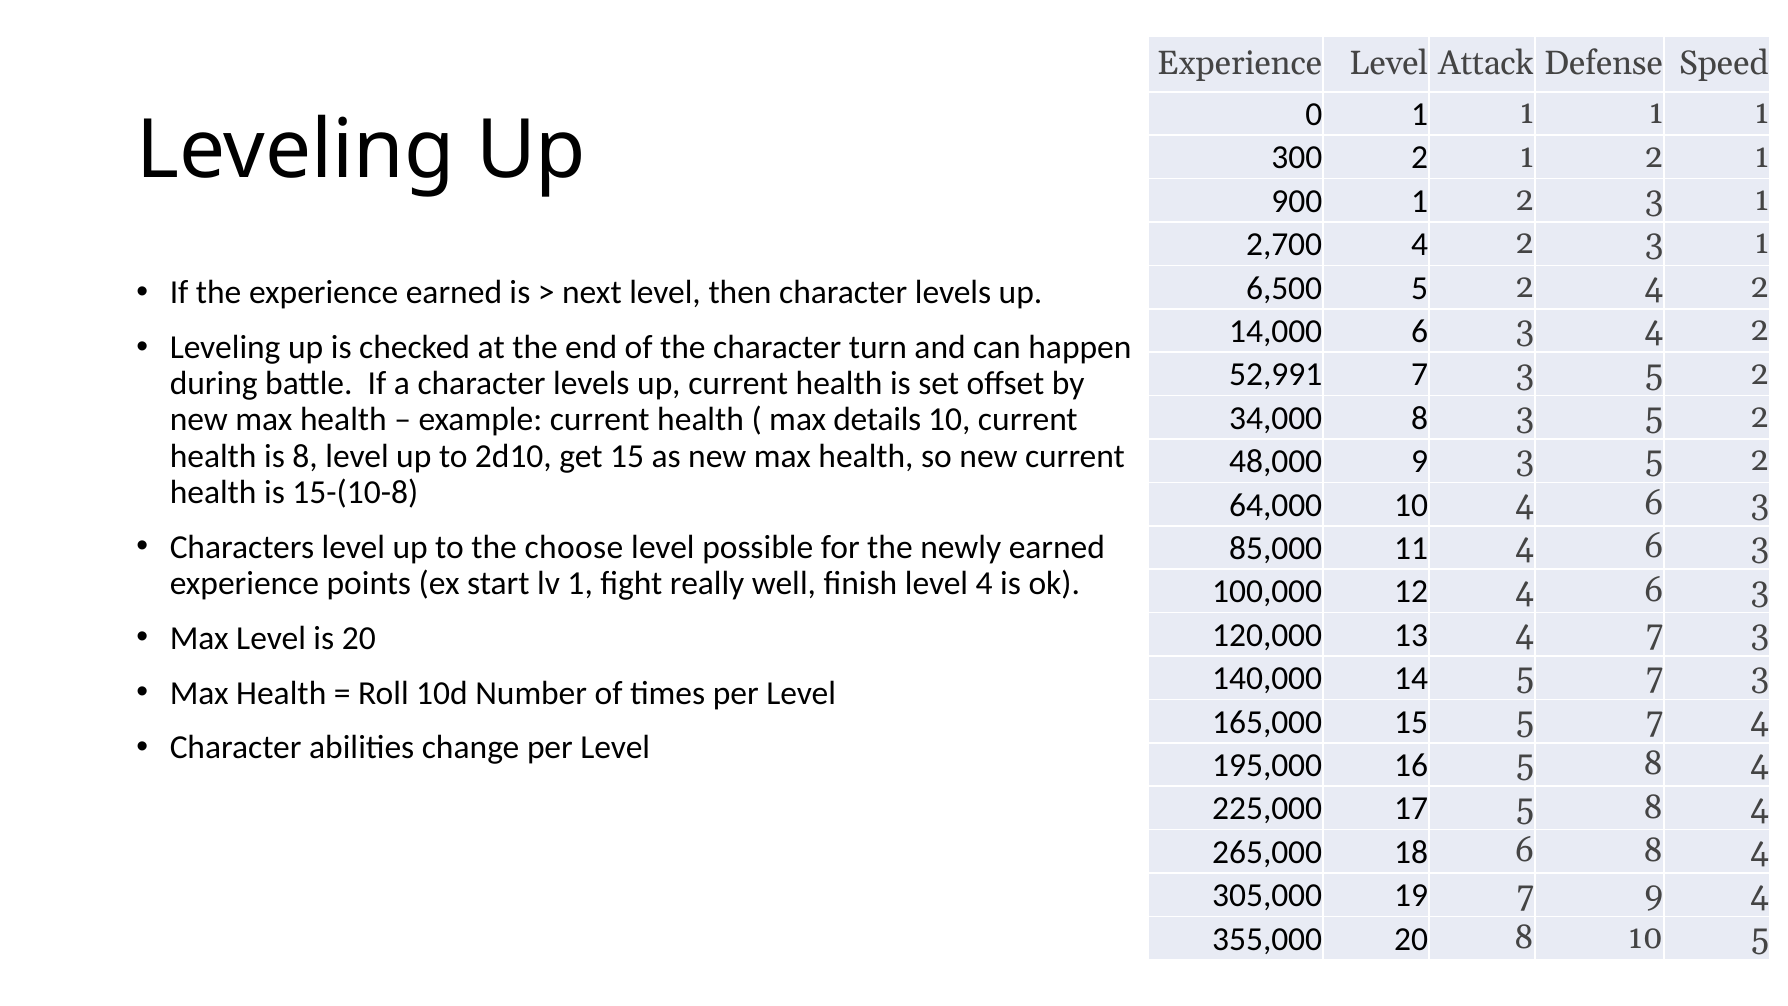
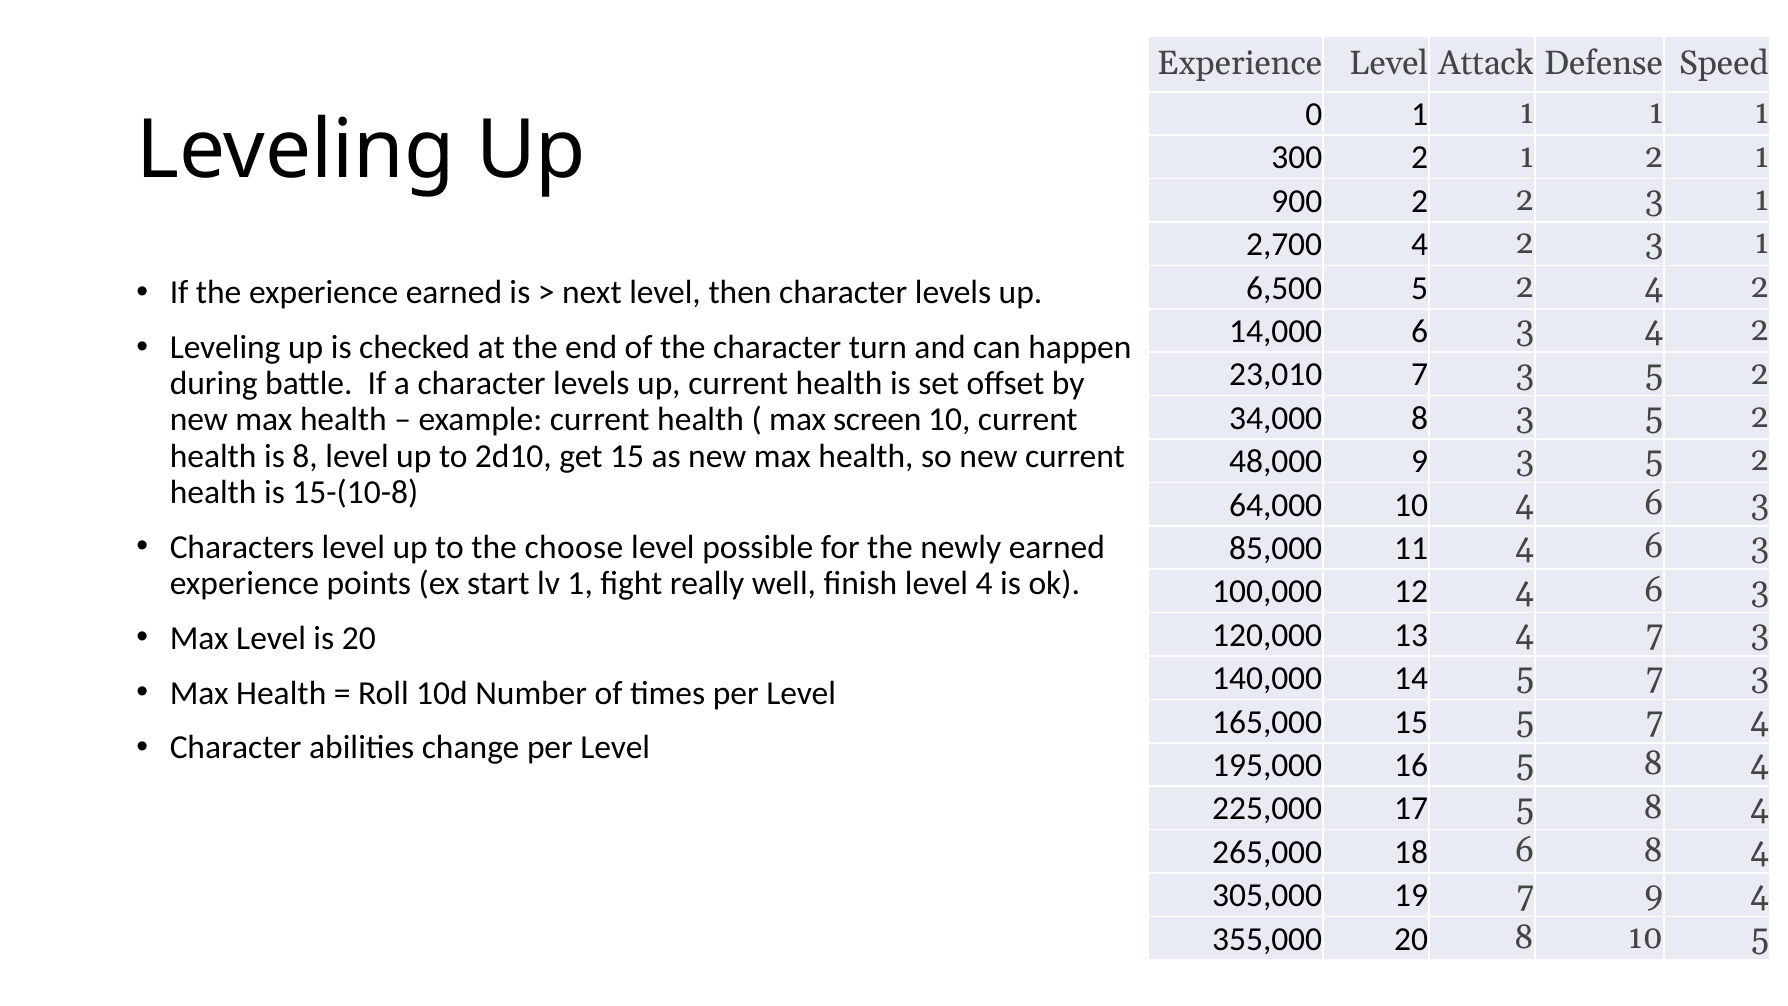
900 1: 1 -> 2
52,991: 52,991 -> 23,010
details: details -> screen
